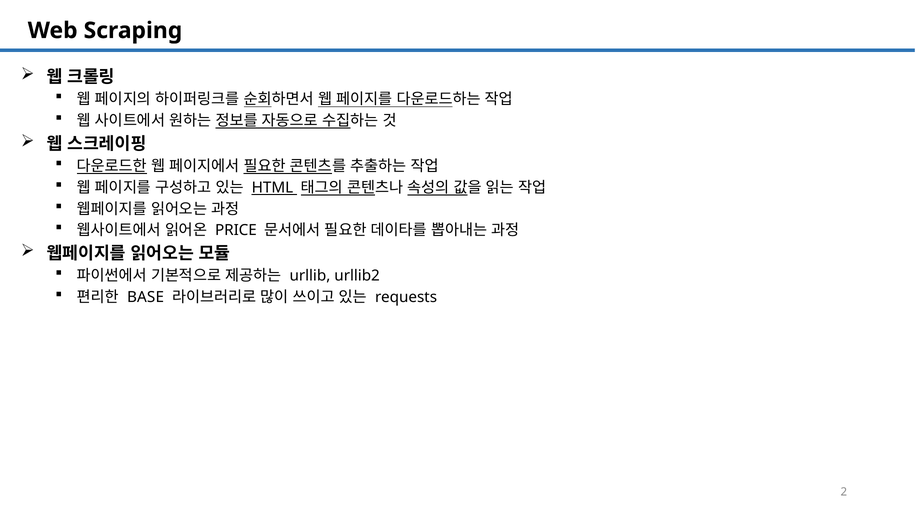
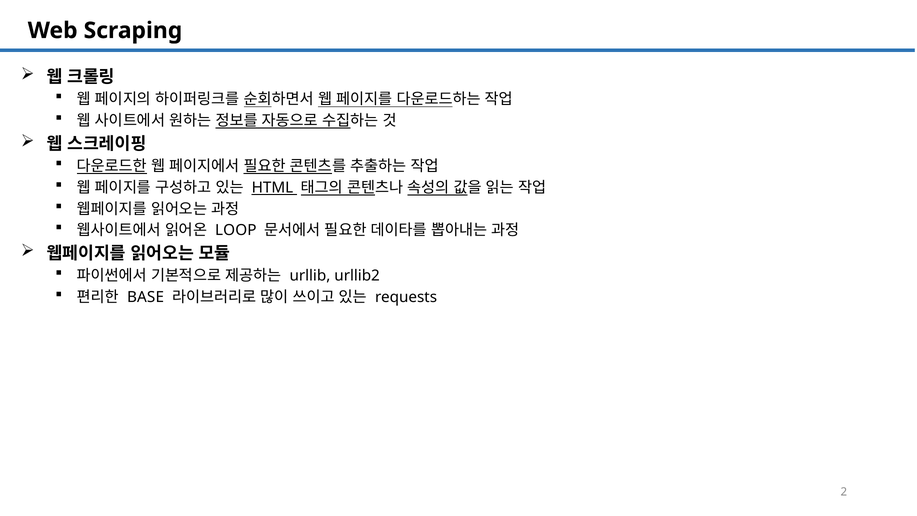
PRICE: PRICE -> LOOP
